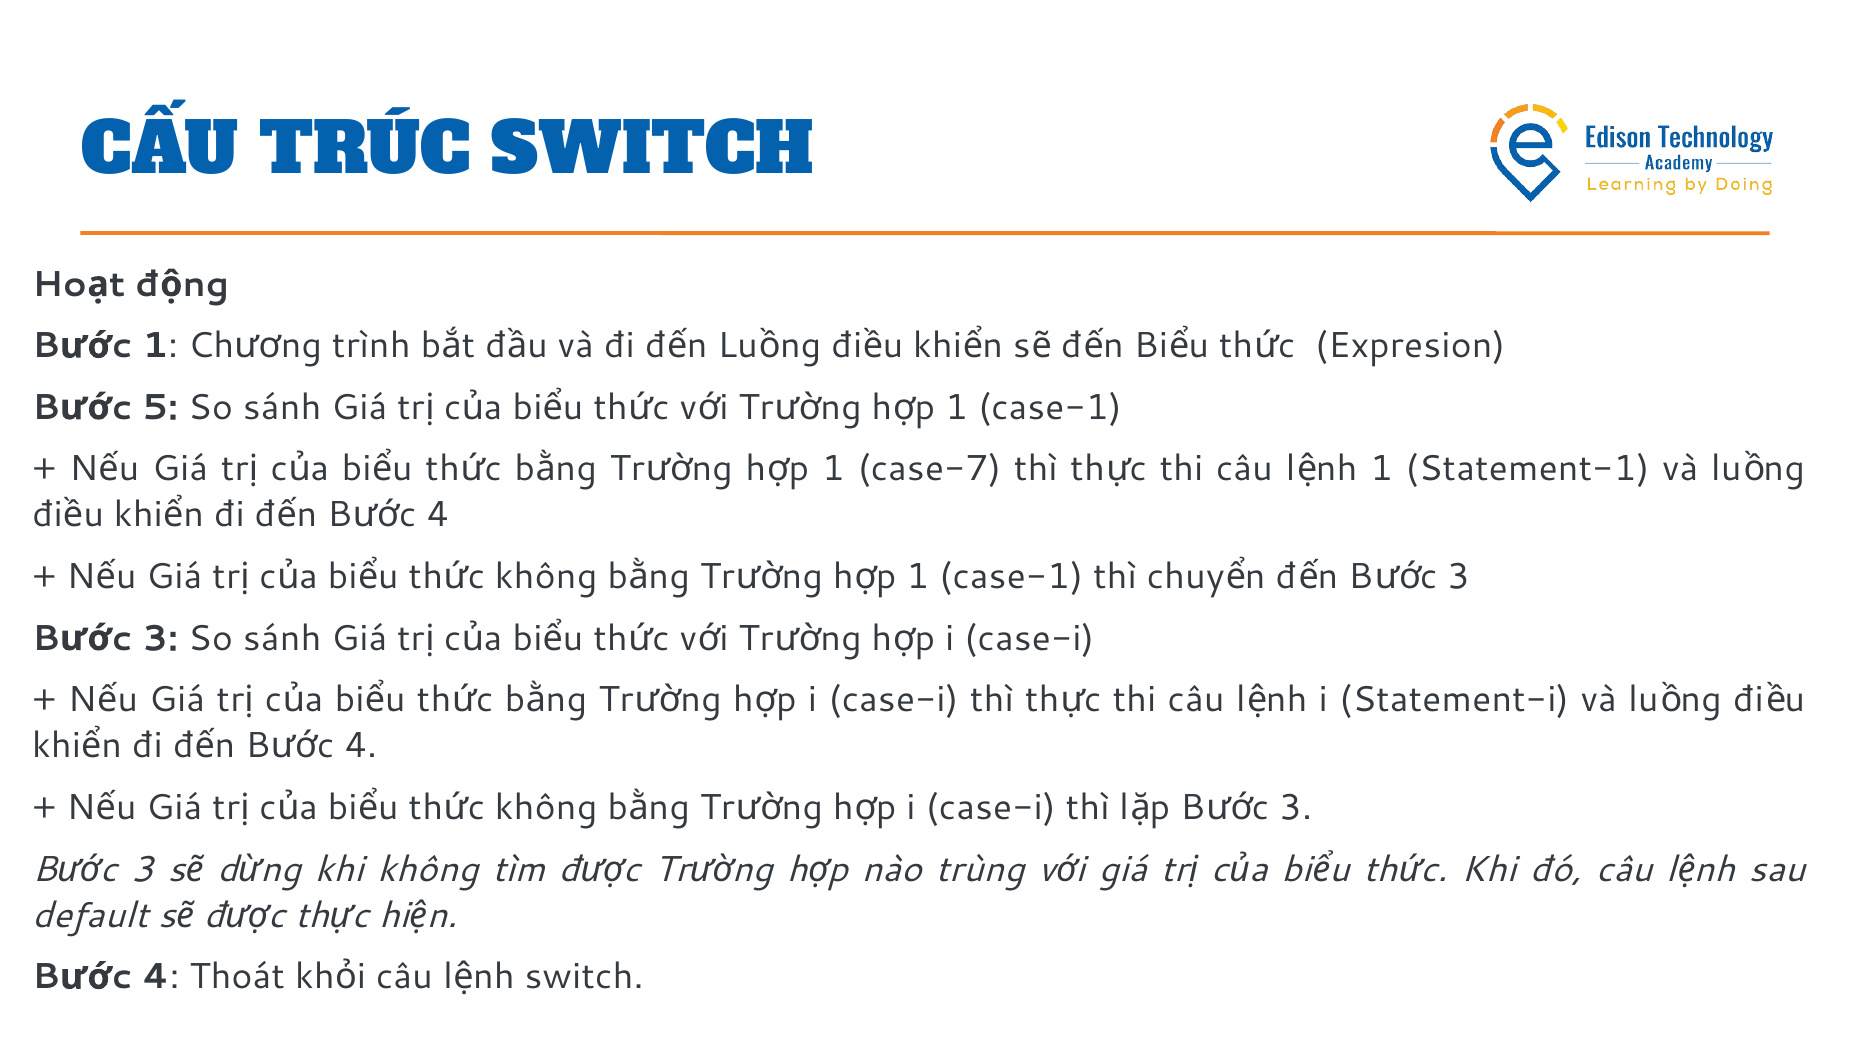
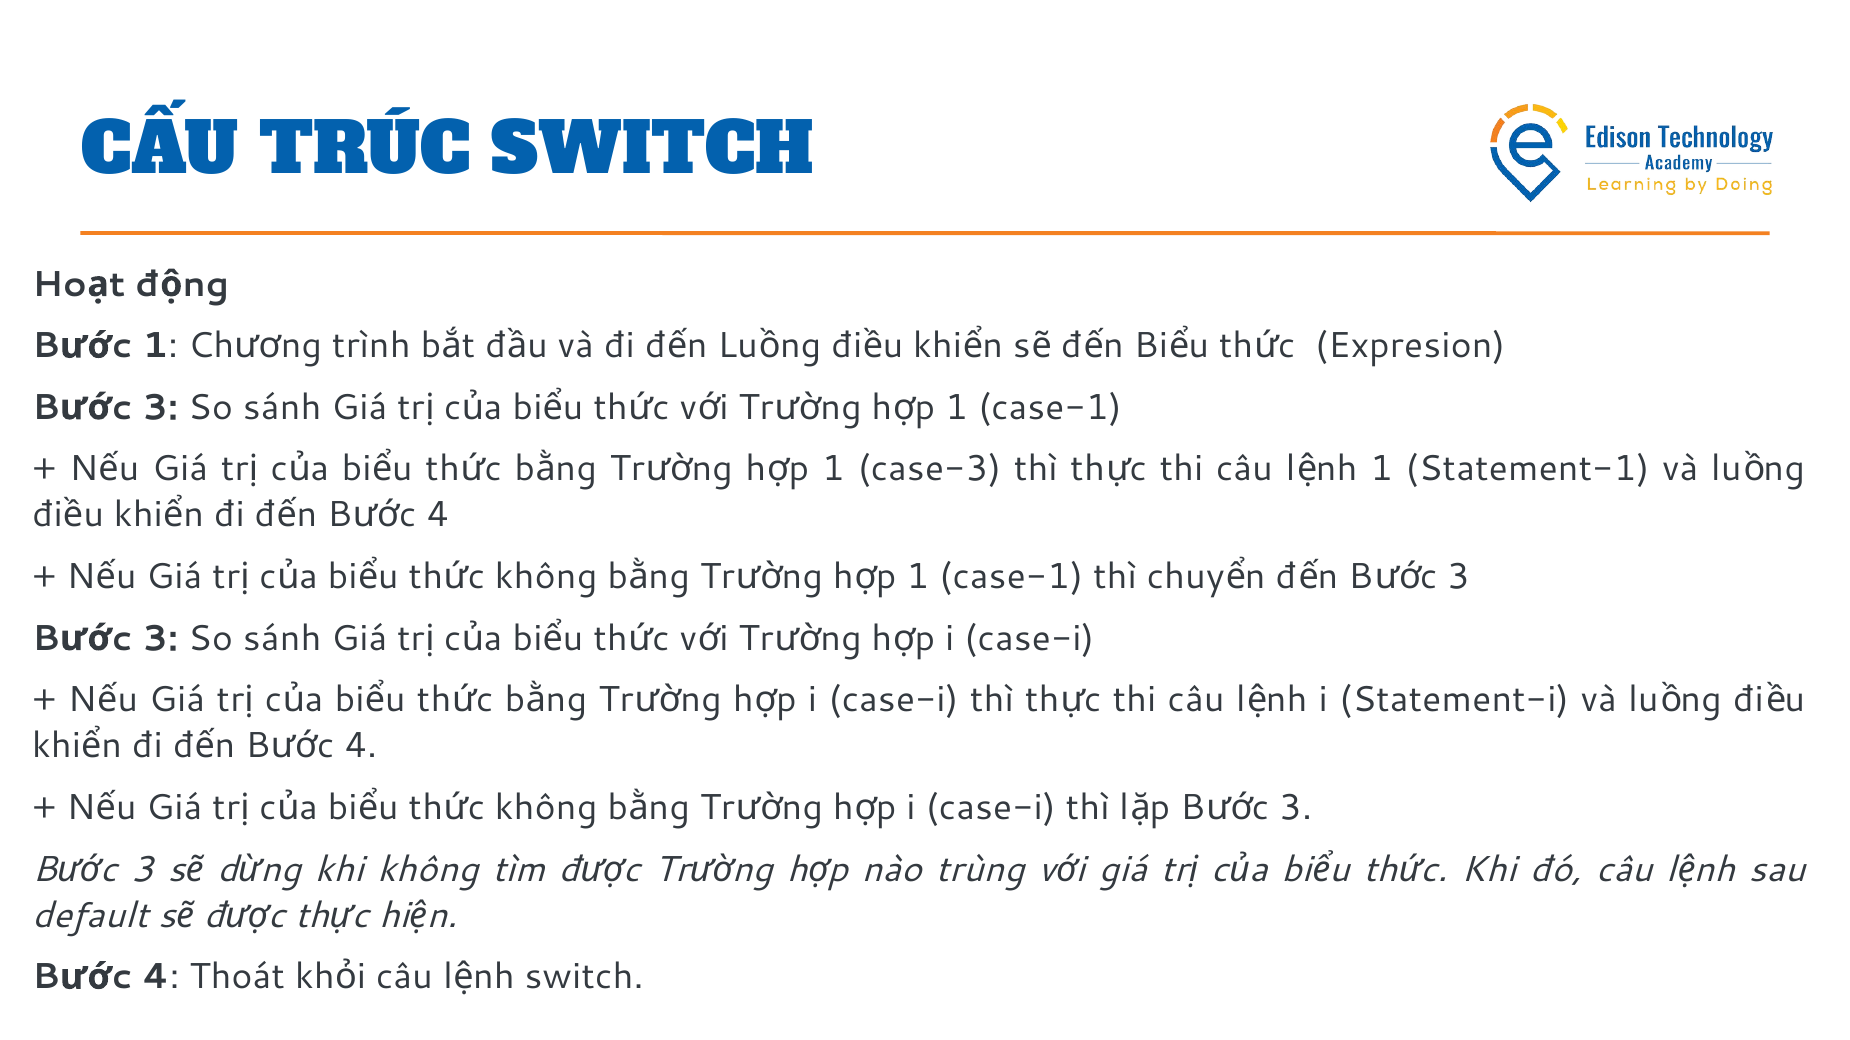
5 at (160, 408): 5 -> 3
case-7: case-7 -> case-3
